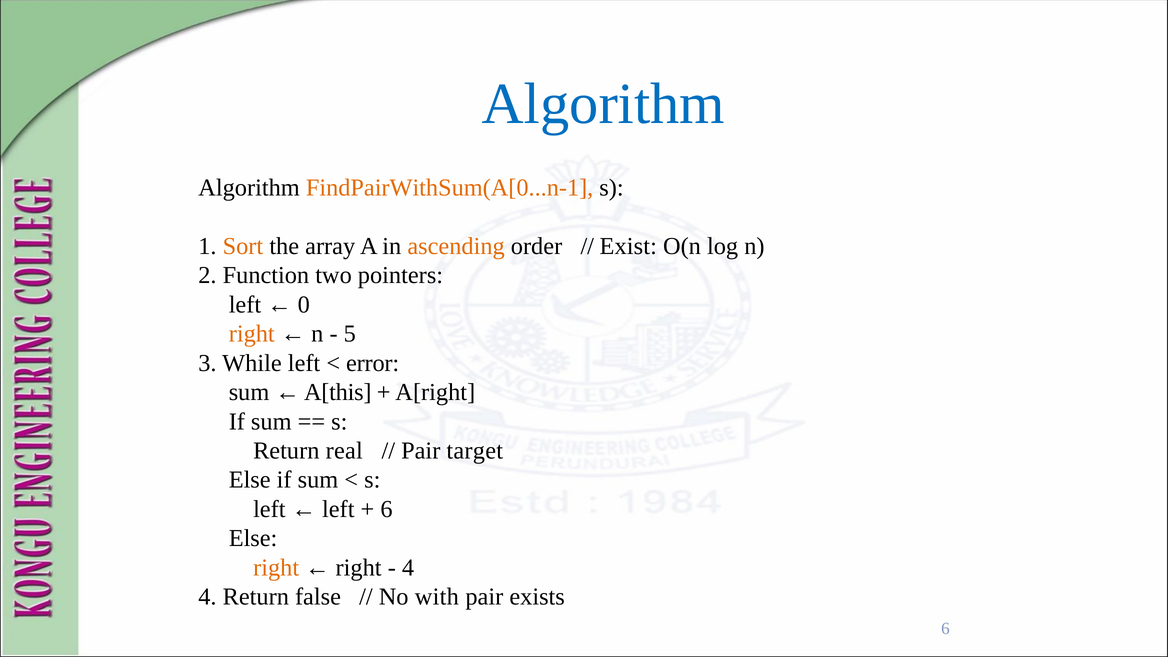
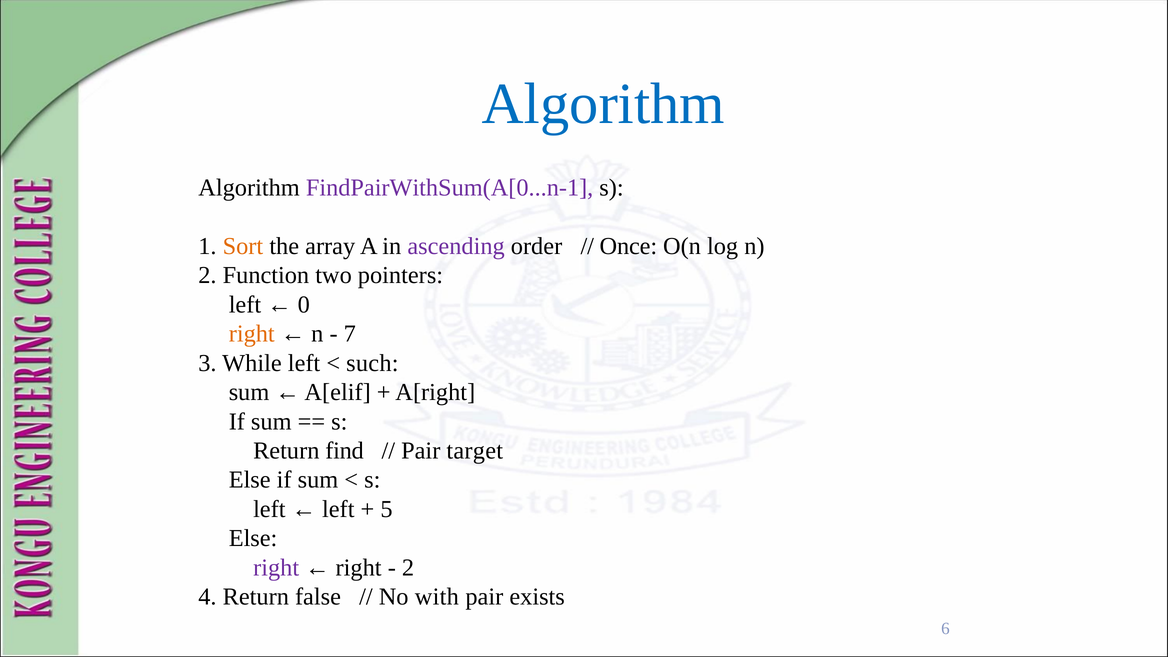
FindPairWithSum(A[0...n-1 colour: orange -> purple
ascending colour: orange -> purple
Exist: Exist -> Once
5: 5 -> 7
error: error -> such
A[this: A[this -> A[elif
real: real -> find
6 at (386, 509): 6 -> 5
right at (276, 568) colour: orange -> purple
4 at (408, 568): 4 -> 2
